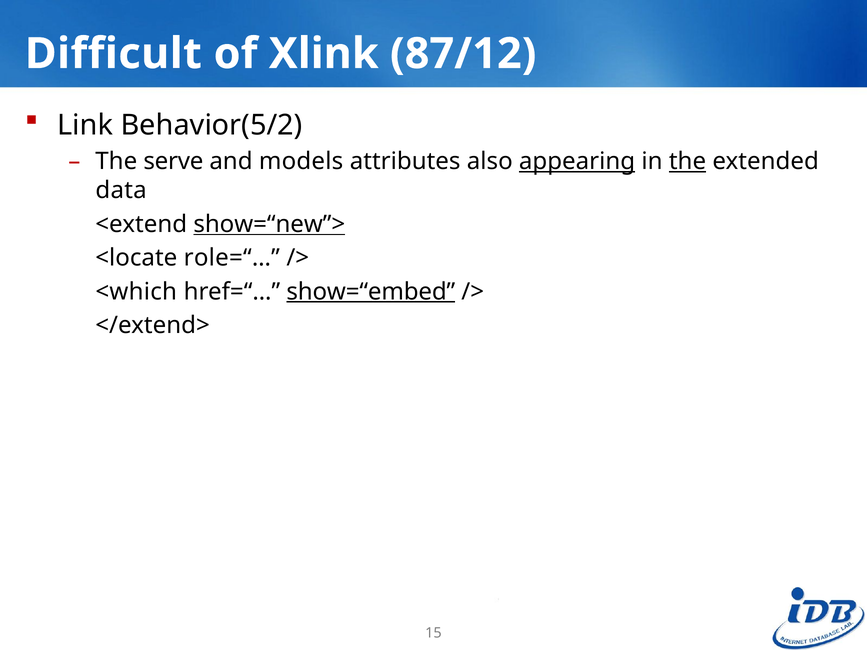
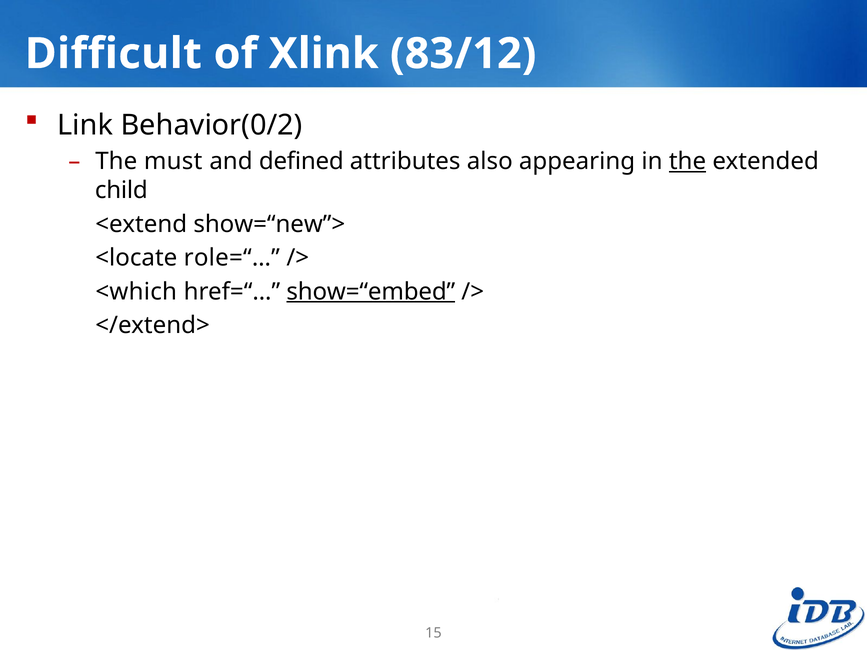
87/12: 87/12 -> 83/12
Behavior(5/2: Behavior(5/2 -> Behavior(0/2
serve: serve -> must
models: models -> defined
appearing underline: present -> none
data: data -> child
show=“new”> underline: present -> none
